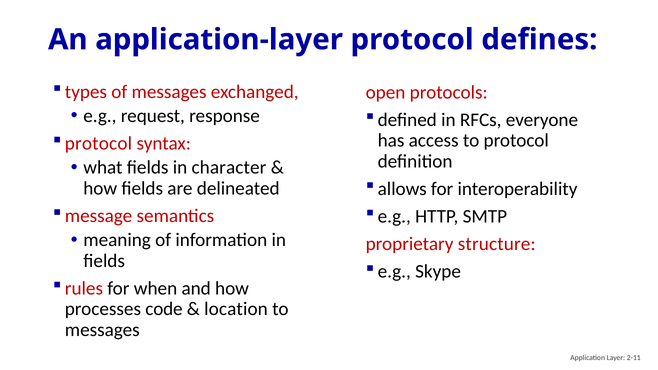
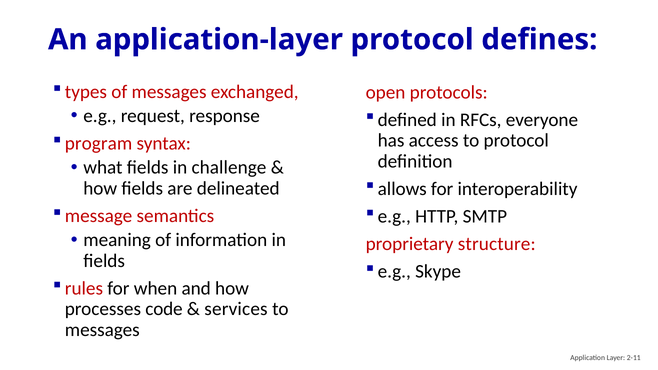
protocol at (98, 143): protocol -> program
character: character -> challenge
location: location -> services
